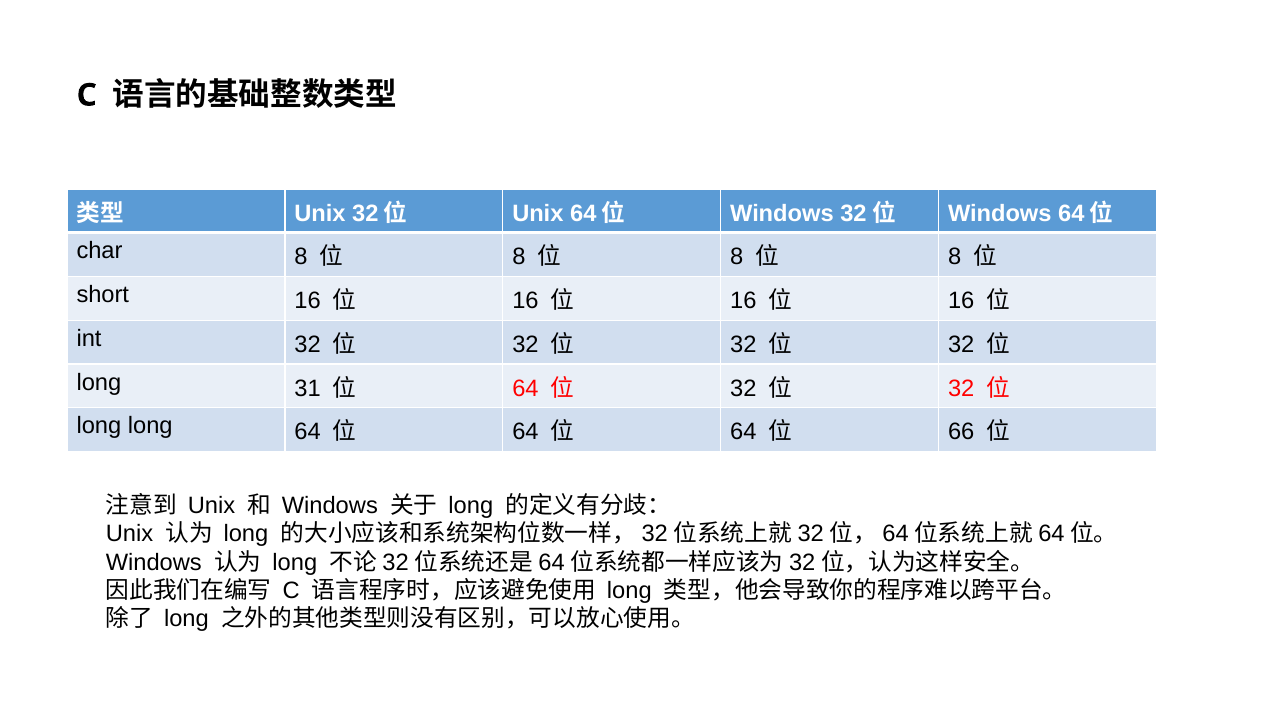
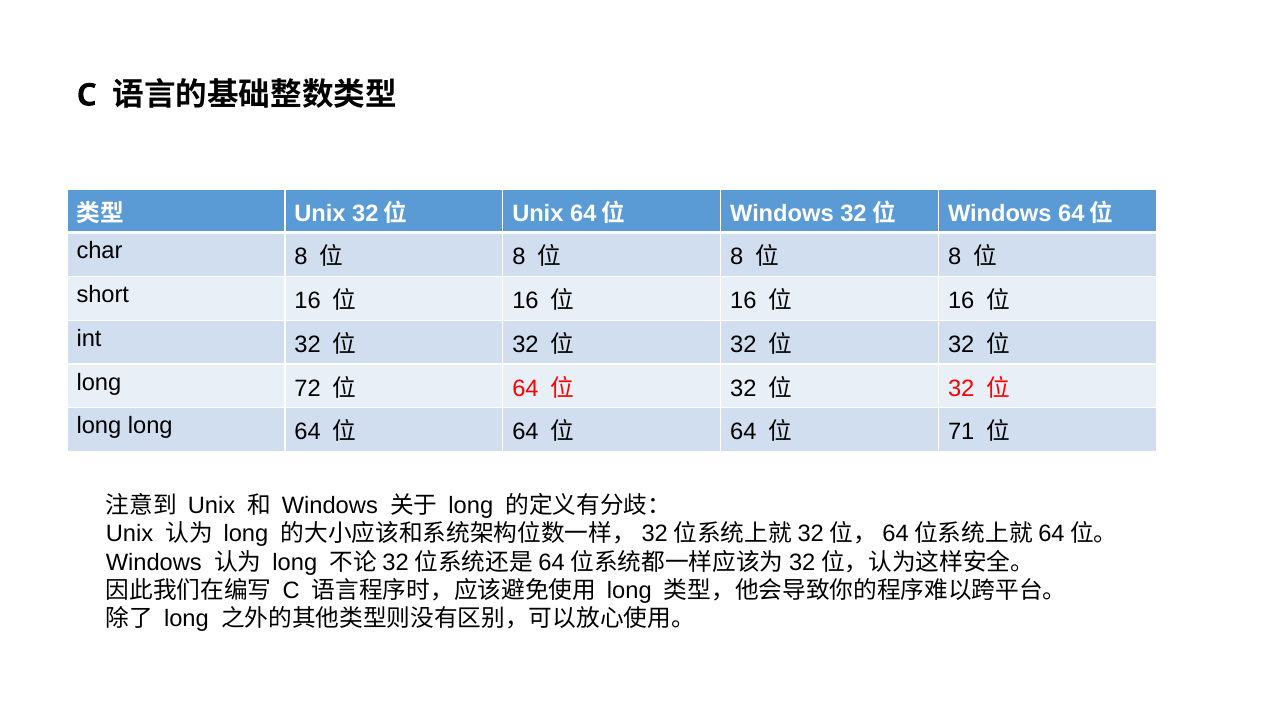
31: 31 -> 72
66: 66 -> 71
